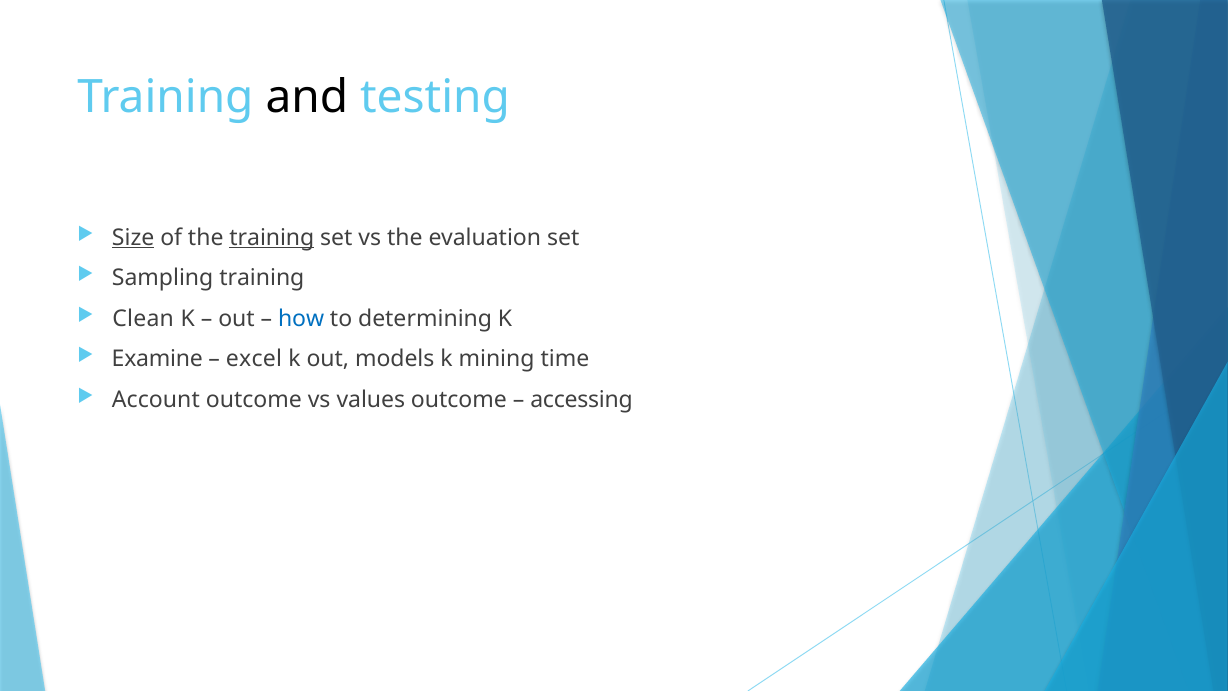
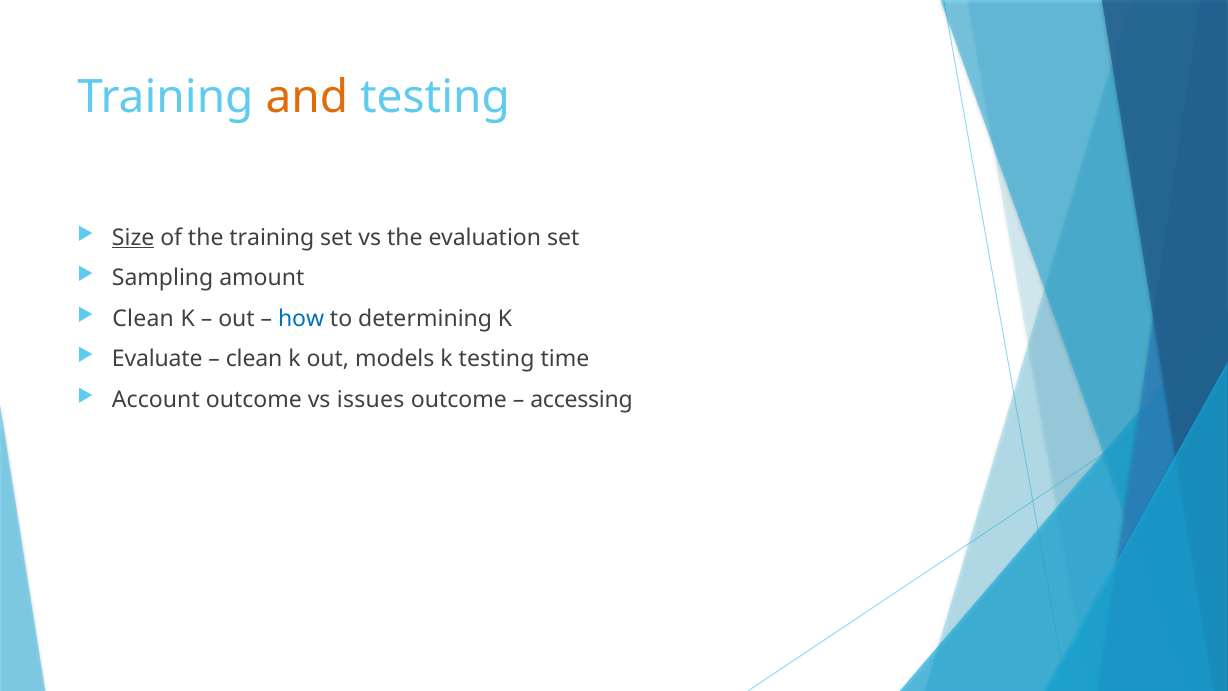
and colour: black -> orange
training at (272, 238) underline: present -> none
Sampling training: training -> amount
Examine: Examine -> Evaluate
excel at (254, 359): excel -> clean
k mining: mining -> testing
values: values -> issues
